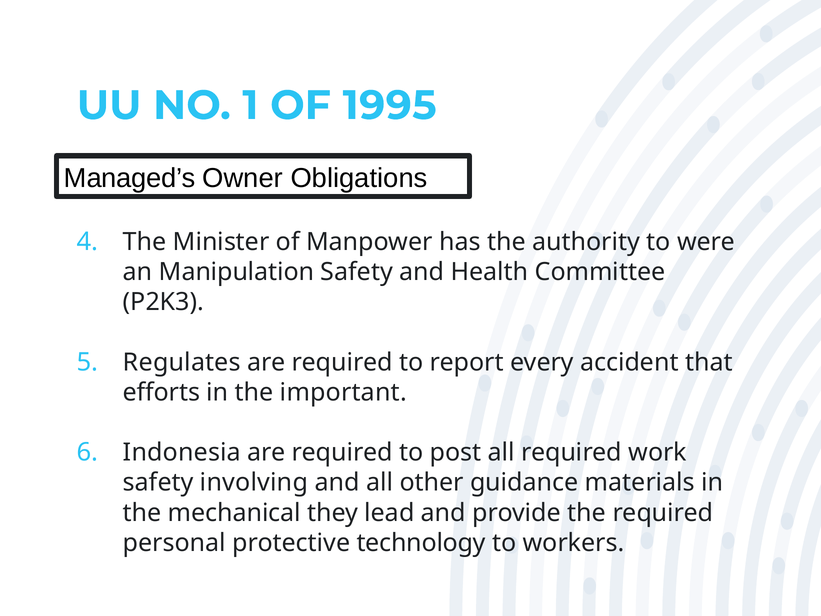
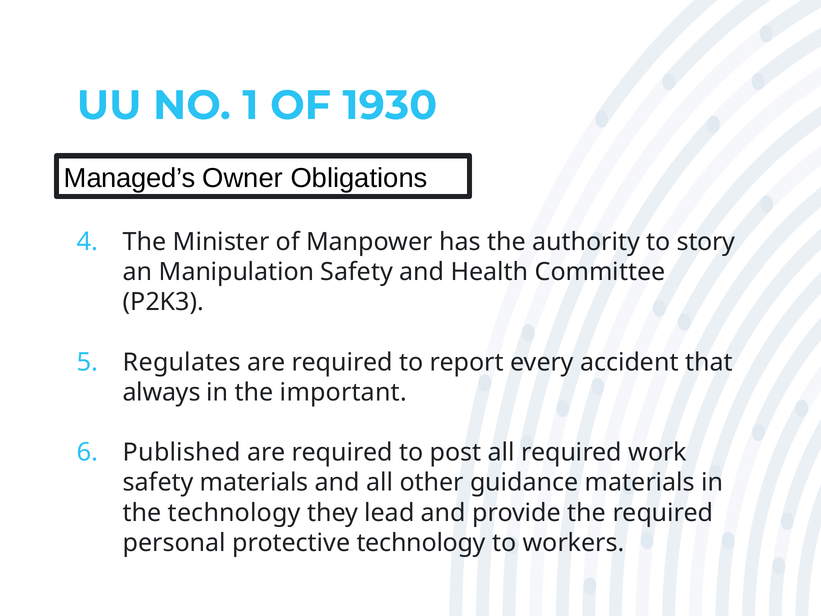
1995: 1995 -> 1930
were: were -> story
efforts: efforts -> always
Indonesia: Indonesia -> Published
safety involving: involving -> materials
the mechanical: mechanical -> technology
